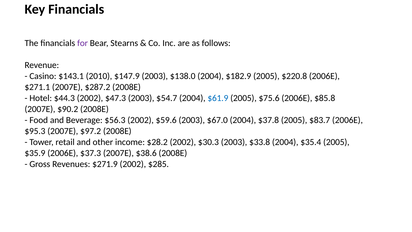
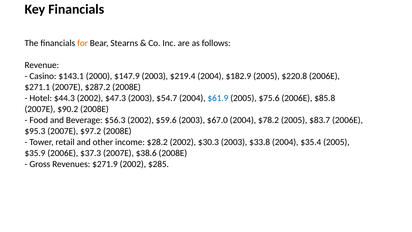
for colour: purple -> orange
2010: 2010 -> 2000
$138.0: $138.0 -> $219.4
$37.8: $37.8 -> $78.2
